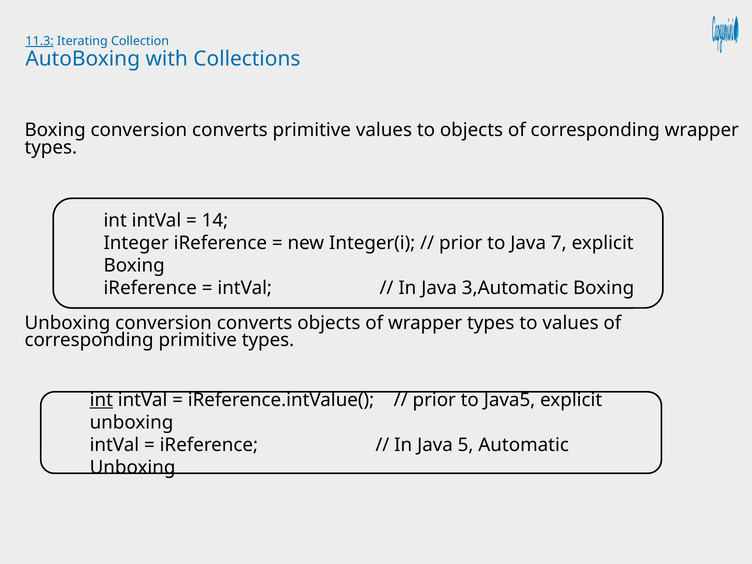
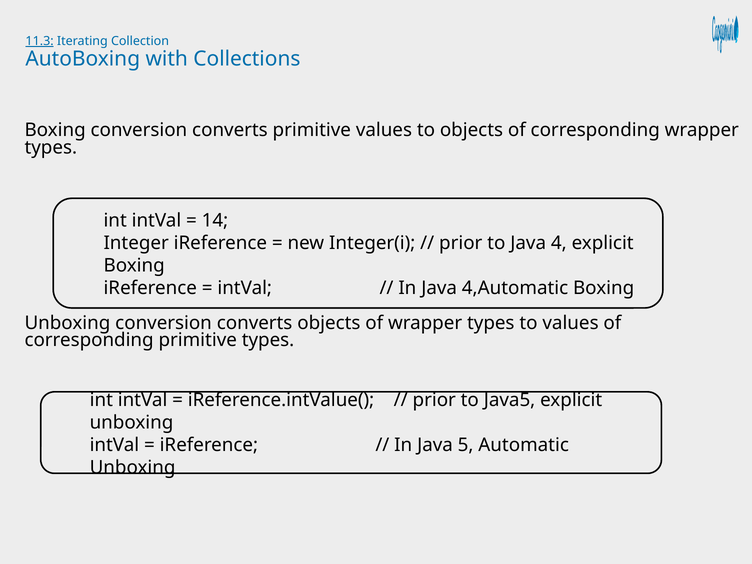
7: 7 -> 4
3,Automatic: 3,Automatic -> 4,Automatic
int at (101, 400) underline: present -> none
